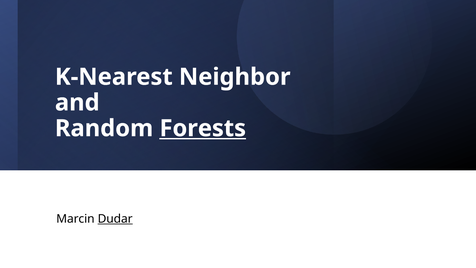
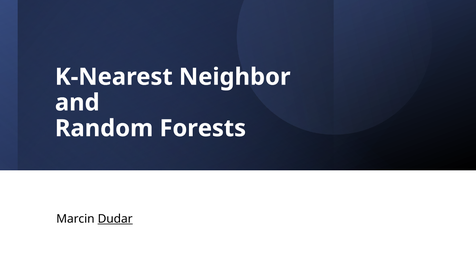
Forests underline: present -> none
